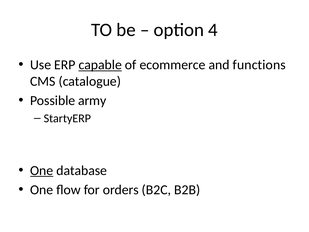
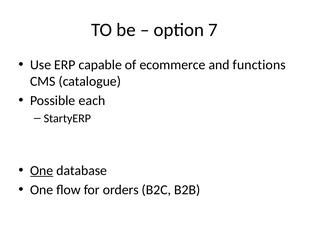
4: 4 -> 7
capable underline: present -> none
army: army -> each
